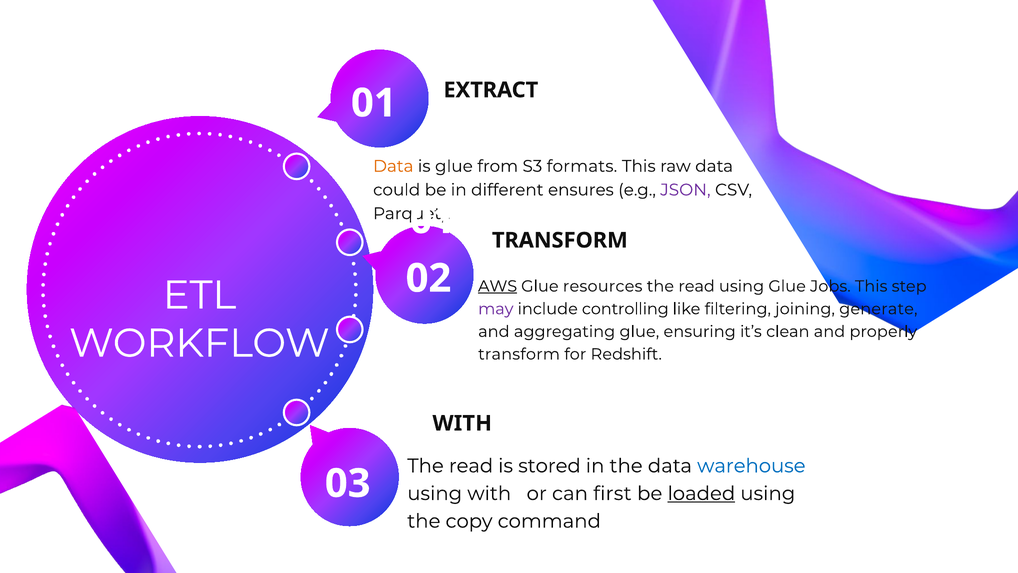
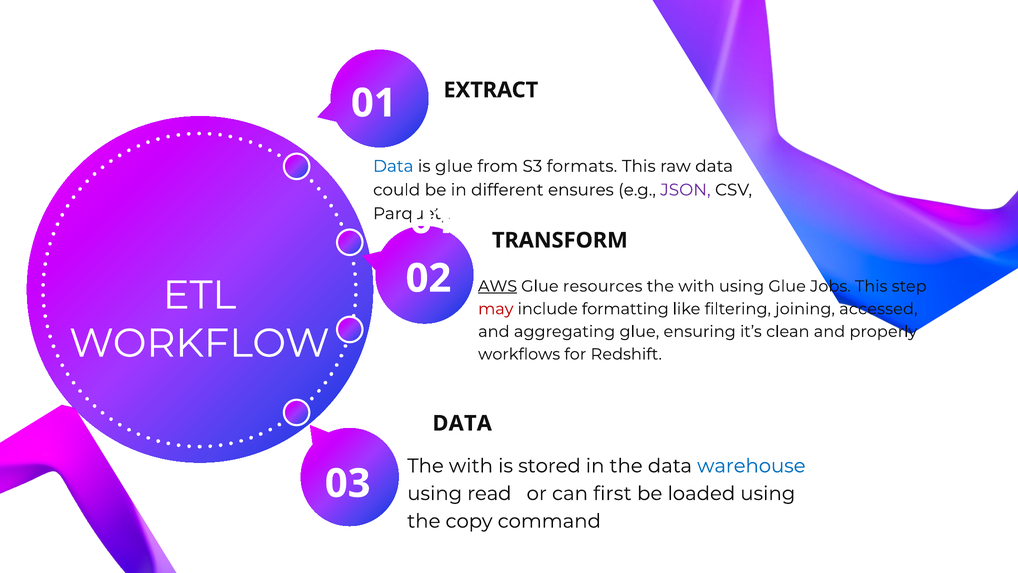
Data at (393, 166) colour: orange -> blue
read at (697, 286): read -> with
may colour: purple -> red
controlling: controlling -> formatting
generate: generate -> accessed
transform at (519, 354): transform -> workflows
WITH at (462, 423): WITH -> DATA
read at (471, 466): read -> with
using with: with -> read
loaded underline: present -> none
